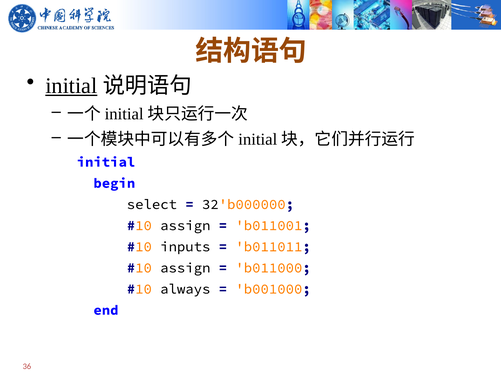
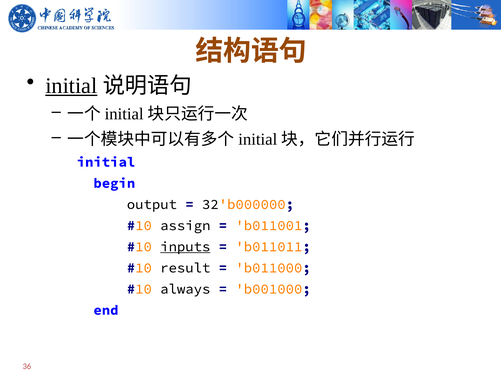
select: select -> output
inputs underline: none -> present
assign at (185, 268): assign -> result
